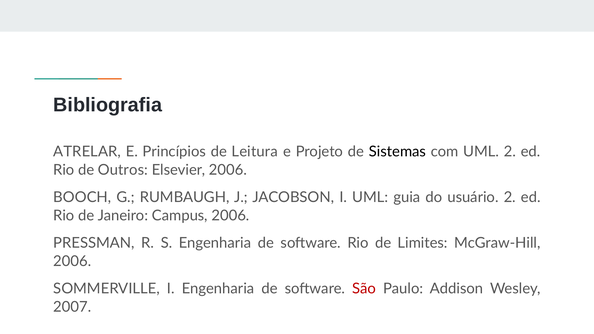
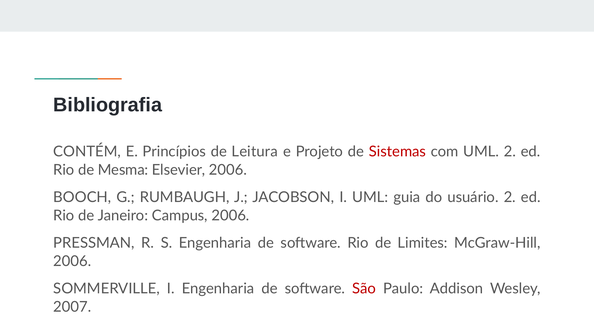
ATRELAR: ATRELAR -> CONTÉM
Sistemas colour: black -> red
Outros: Outros -> Mesma
